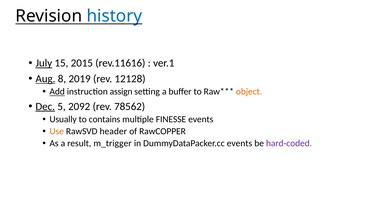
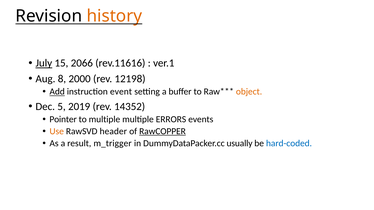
history colour: blue -> orange
2015: 2015 -> 2066
Aug underline: present -> none
2019: 2019 -> 2000
12128: 12128 -> 12198
assign: assign -> event
Dec underline: present -> none
2092: 2092 -> 2019
78562: 78562 -> 14352
Usually: Usually -> Pointer
to contains: contains -> multiple
FINESSE: FINESSE -> ERRORS
RawCOPPER underline: none -> present
DummyDataPacker.cc events: events -> usually
hard-coded colour: purple -> blue
